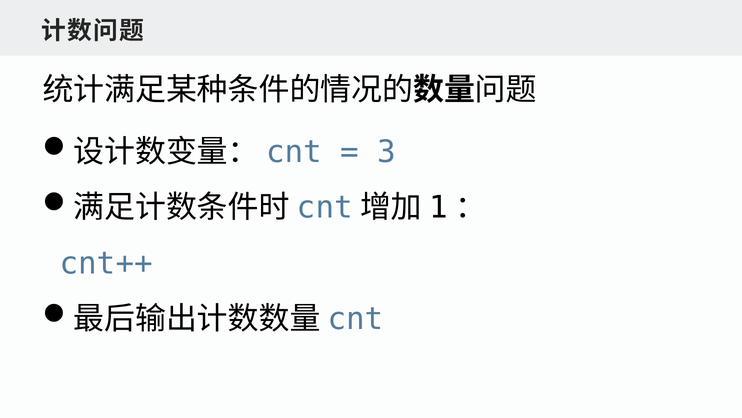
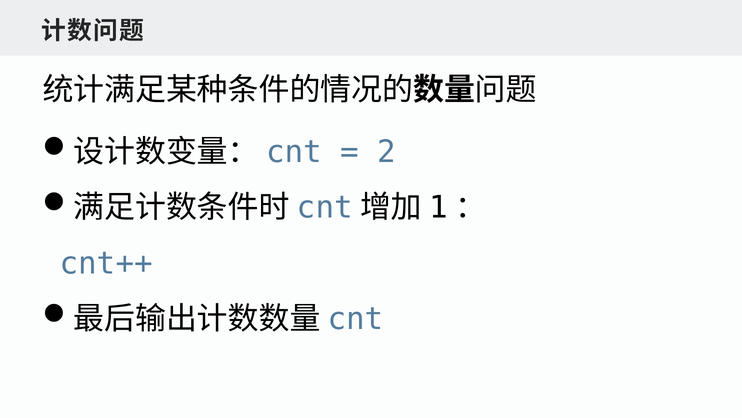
3: 3 -> 2
